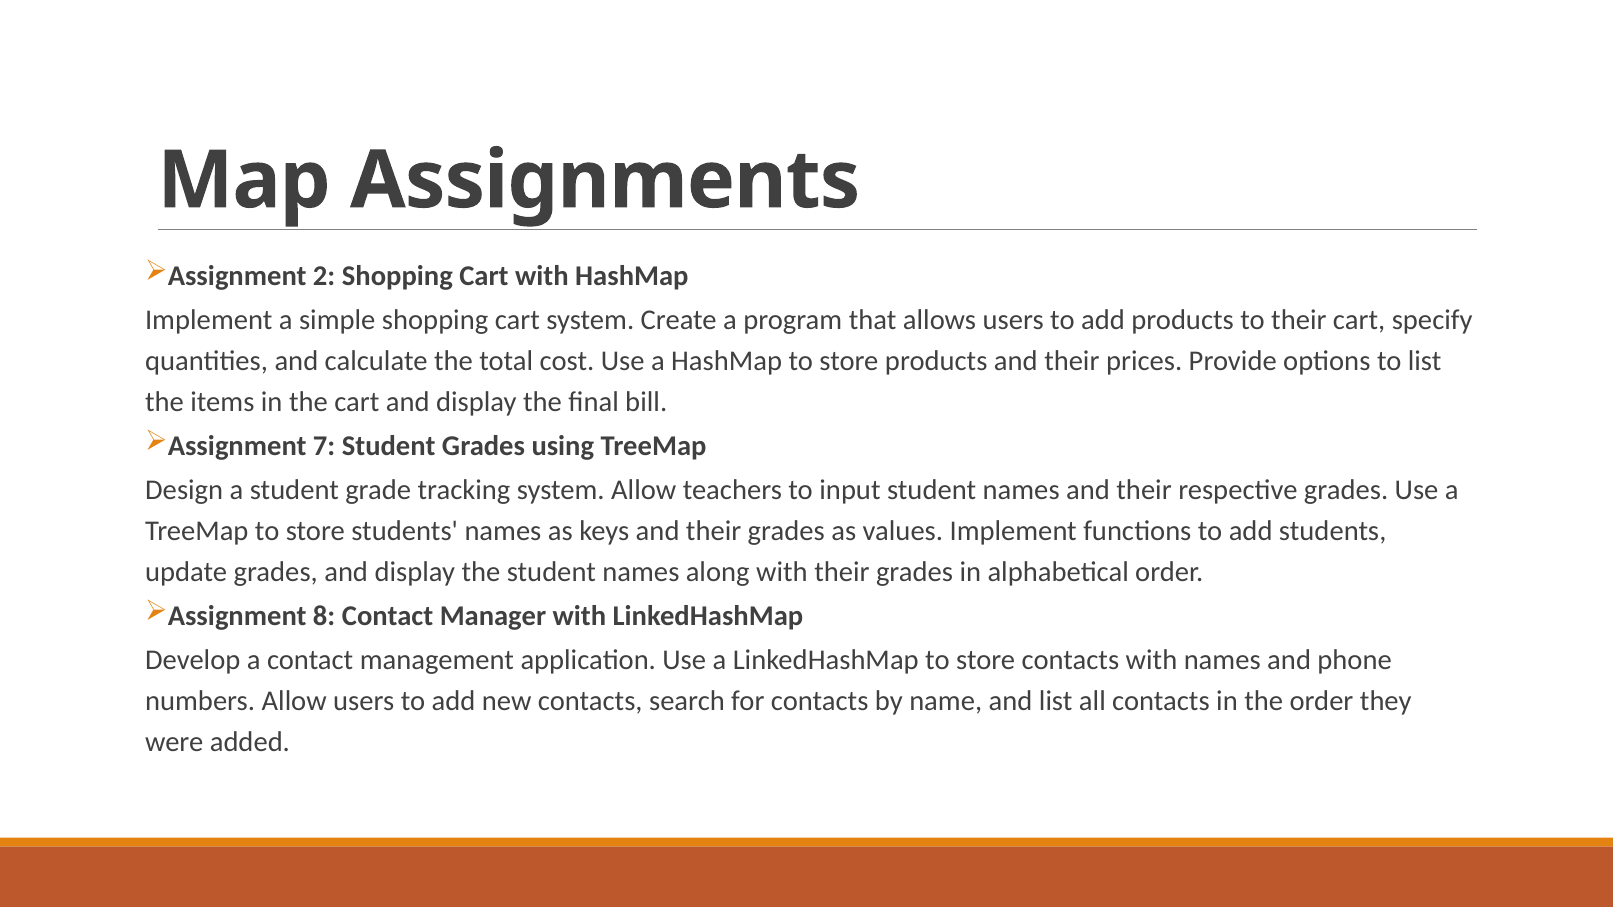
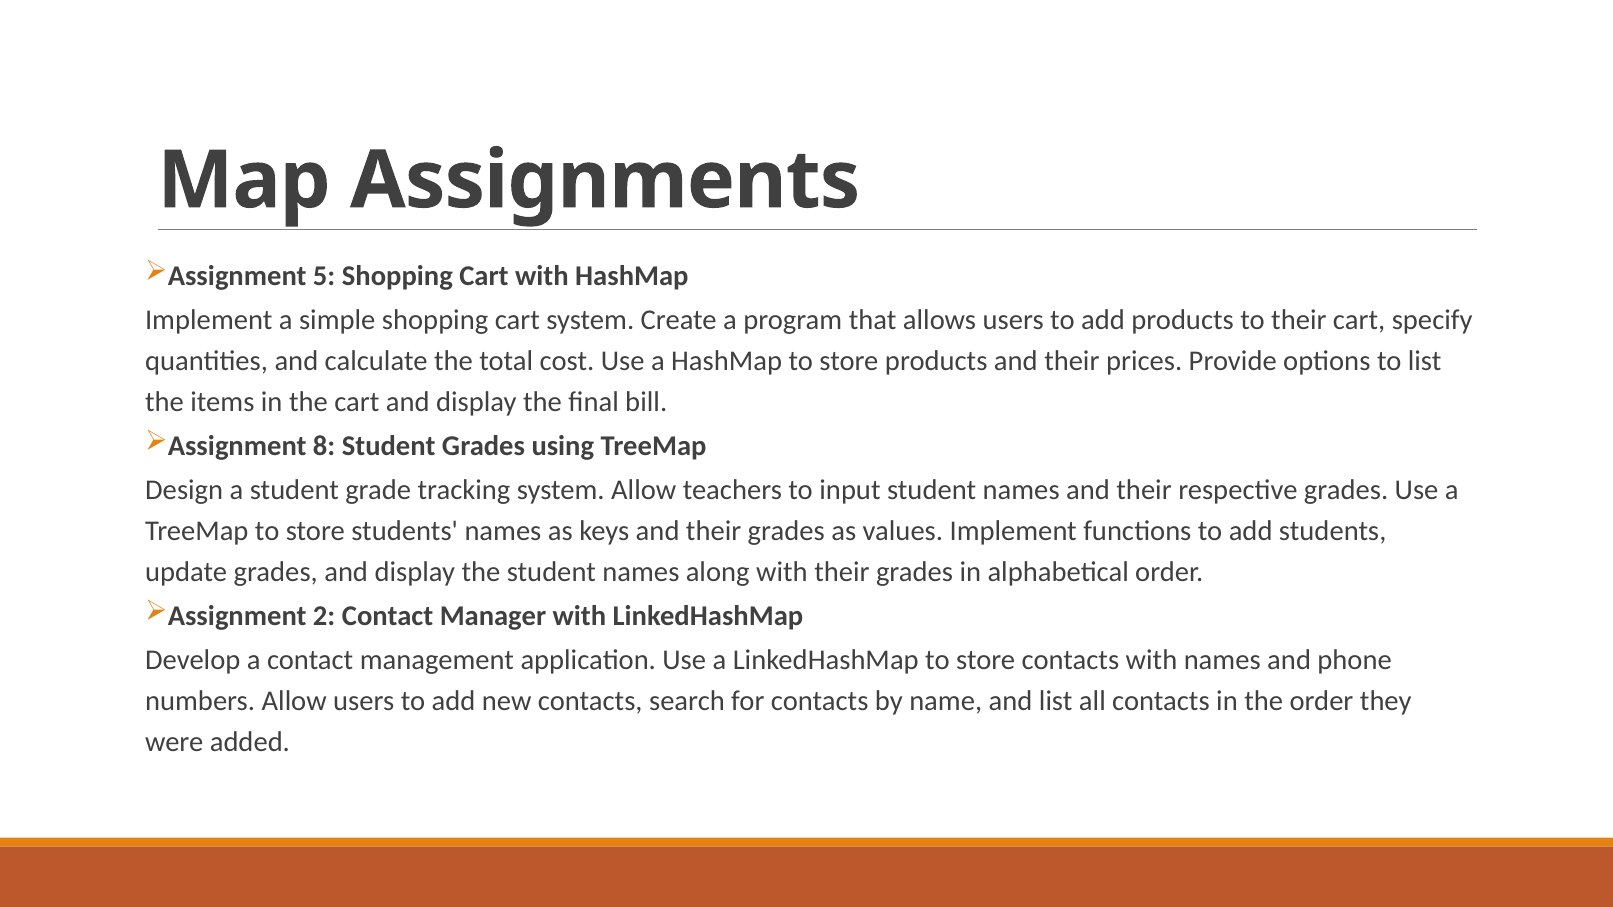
2: 2 -> 5
7: 7 -> 8
8: 8 -> 2
